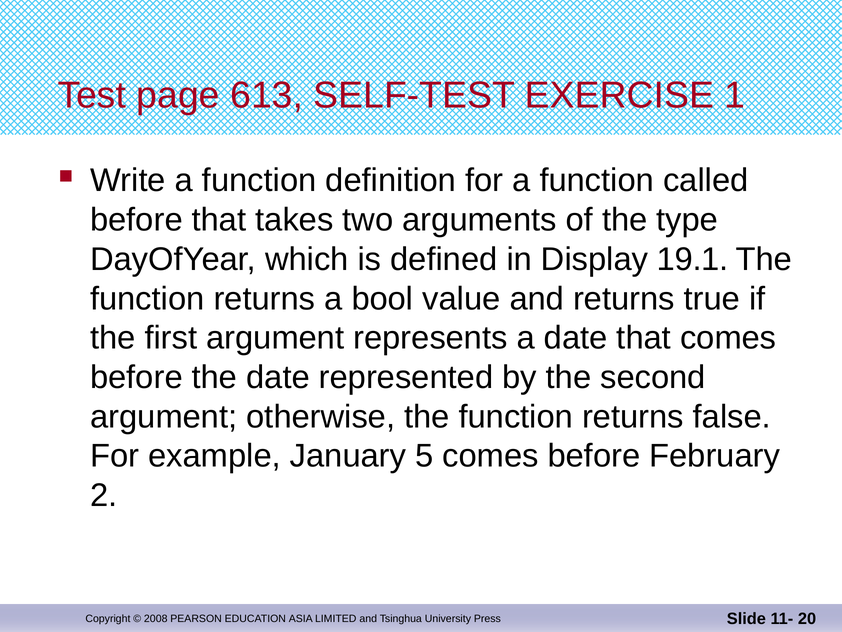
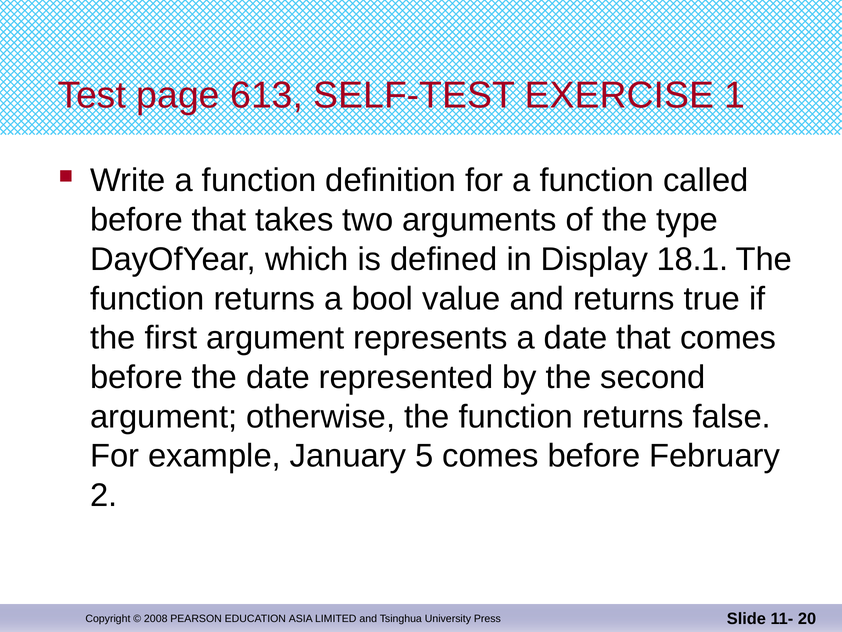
19.1: 19.1 -> 18.1
